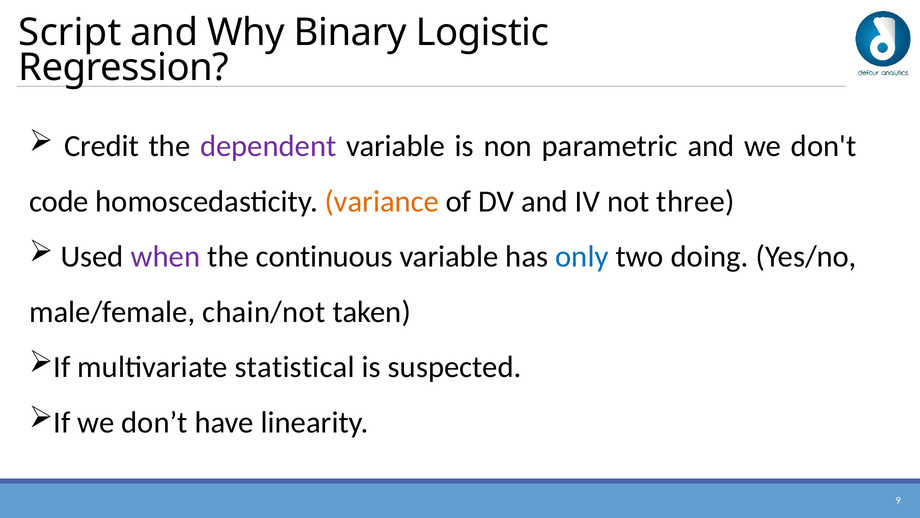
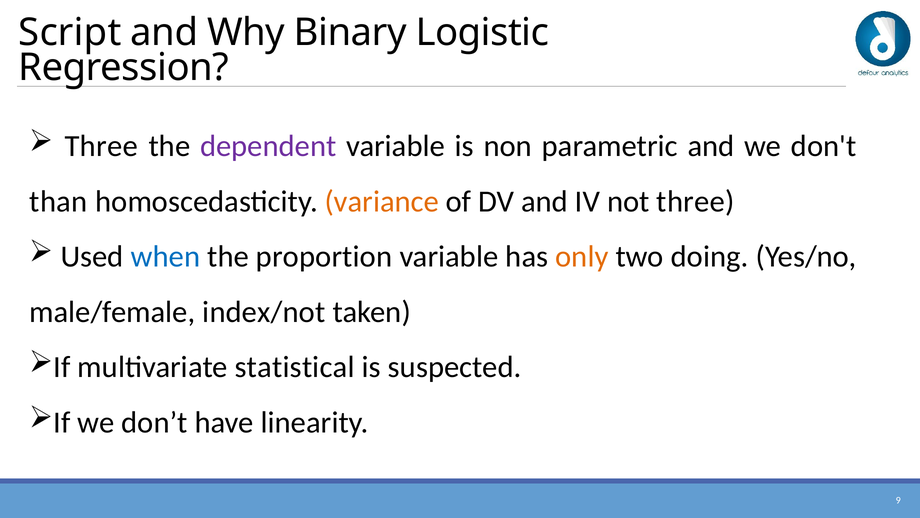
Credit at (102, 146): Credit -> Three
code: code -> than
when colour: purple -> blue
continuous: continuous -> proportion
only colour: blue -> orange
chain/not: chain/not -> index/not
